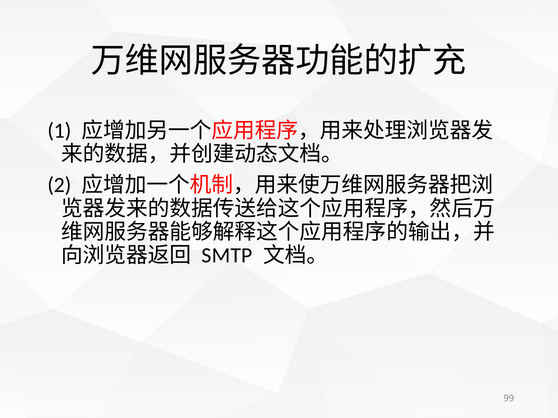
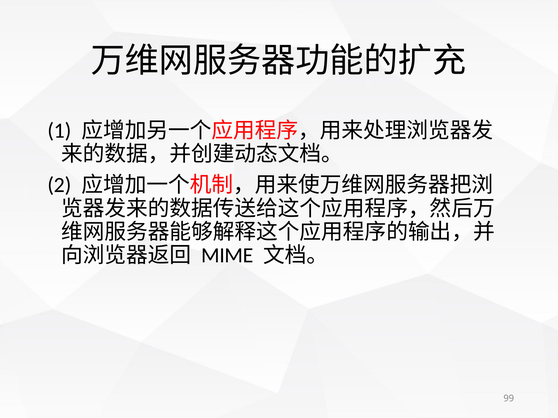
SMTP: SMTP -> MIME
